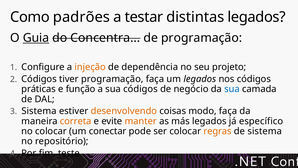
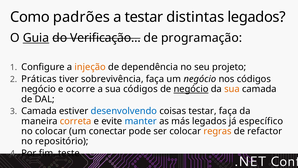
Concentra: Concentra -> Verificação
Códigos at (39, 79): Códigos -> Práticas
tiver programação: programação -> sobrevivência
um legados: legados -> negócio
práticas at (39, 89): práticas -> negócio
função: função -> ocorre
negócio at (191, 89) underline: none -> present
sua at (232, 89) colour: blue -> orange
Sistema at (39, 111): Sistema -> Camada
desenvolvendo colour: orange -> blue
coisas modo: modo -> testar
manter colour: orange -> blue
de sistema: sistema -> refactor
